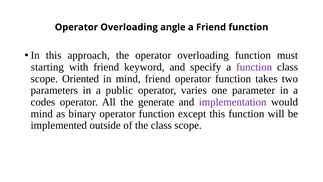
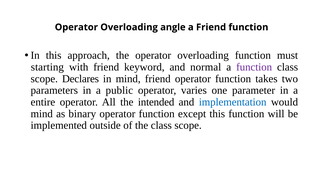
specify: specify -> normal
Oriented: Oriented -> Declares
codes: codes -> entire
generate: generate -> intended
implementation colour: purple -> blue
